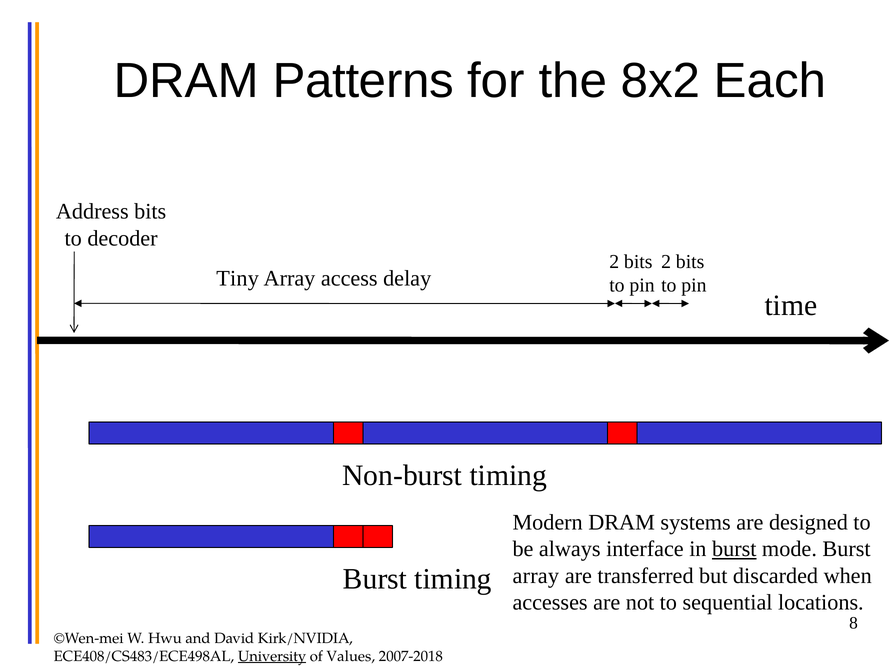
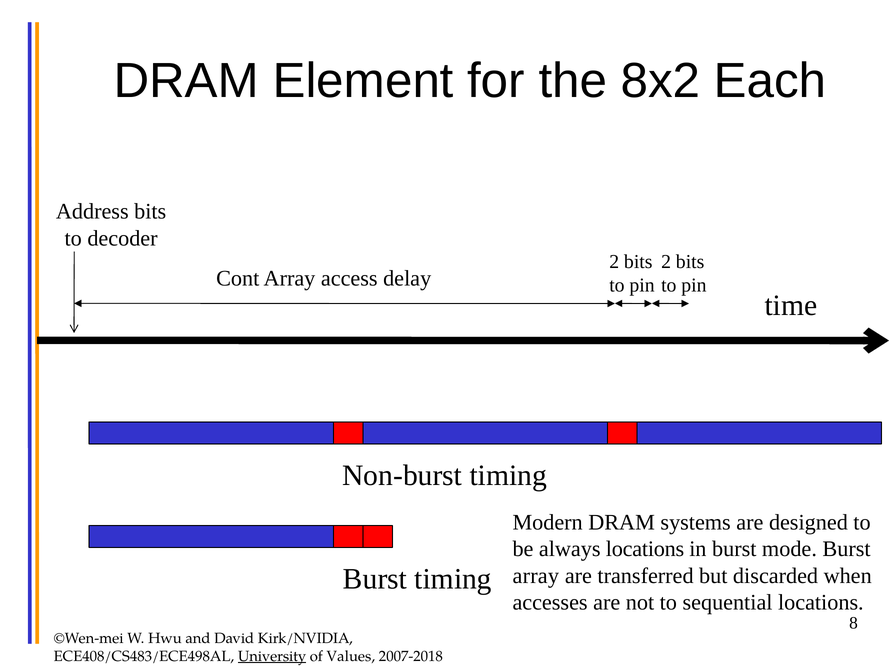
Patterns: Patterns -> Element
Tiny: Tiny -> Cont
always interface: interface -> locations
burst at (734, 550) underline: present -> none
